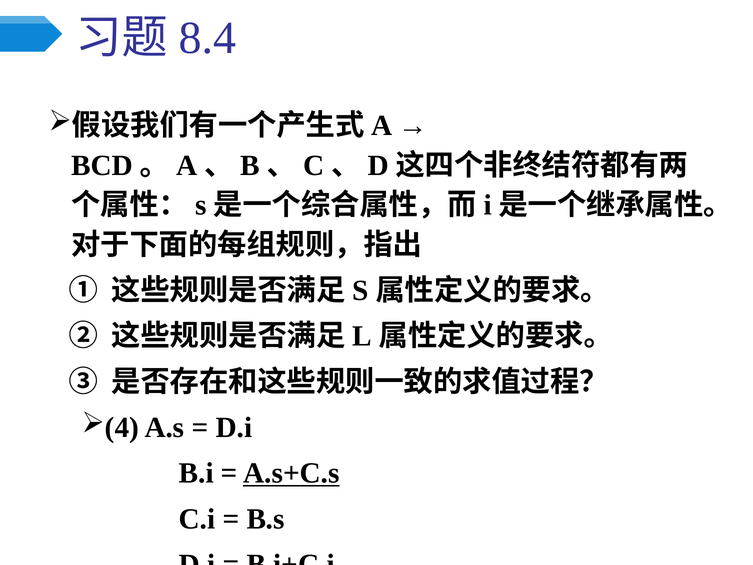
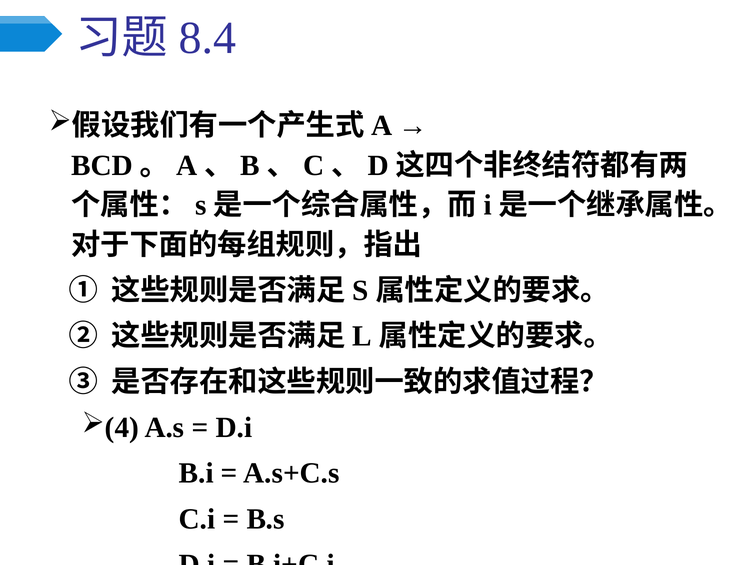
A.s+C.s underline: present -> none
